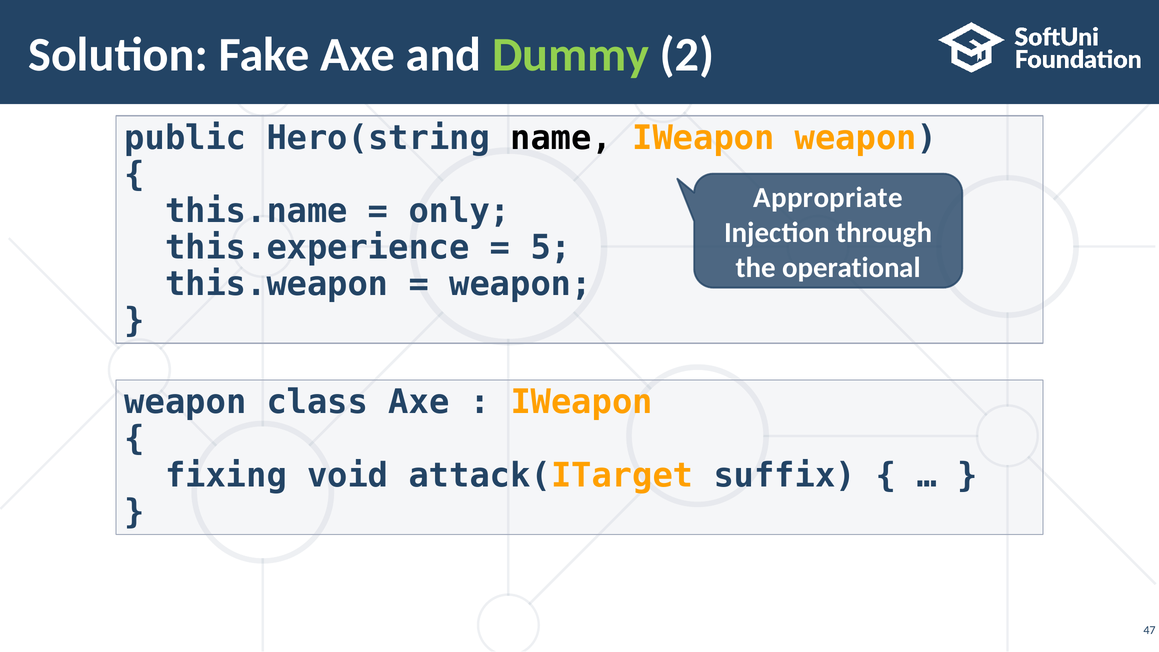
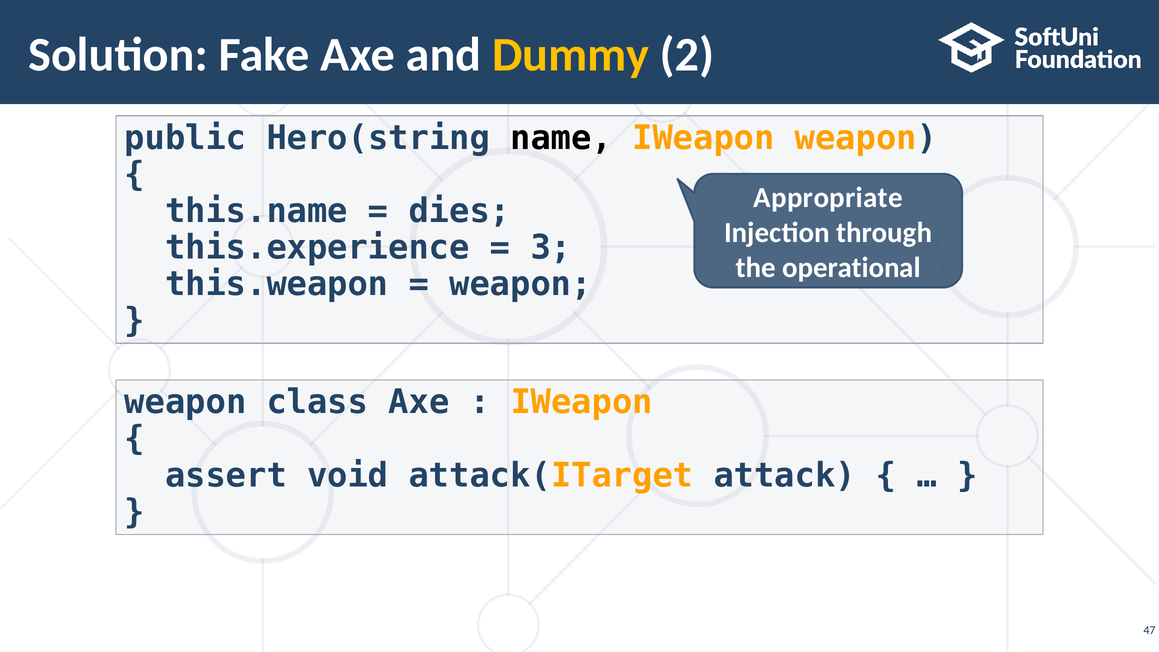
Dummy colour: light green -> yellow
only: only -> dies
5: 5 -> 3
fixing: fixing -> assert
suffix: suffix -> attack
